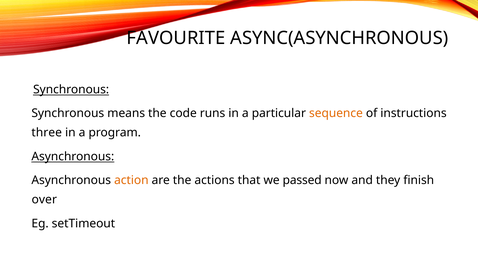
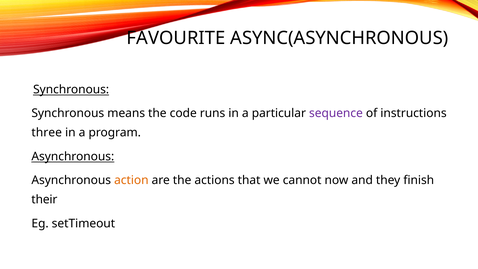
sequence colour: orange -> purple
passed: passed -> cannot
over: over -> their
